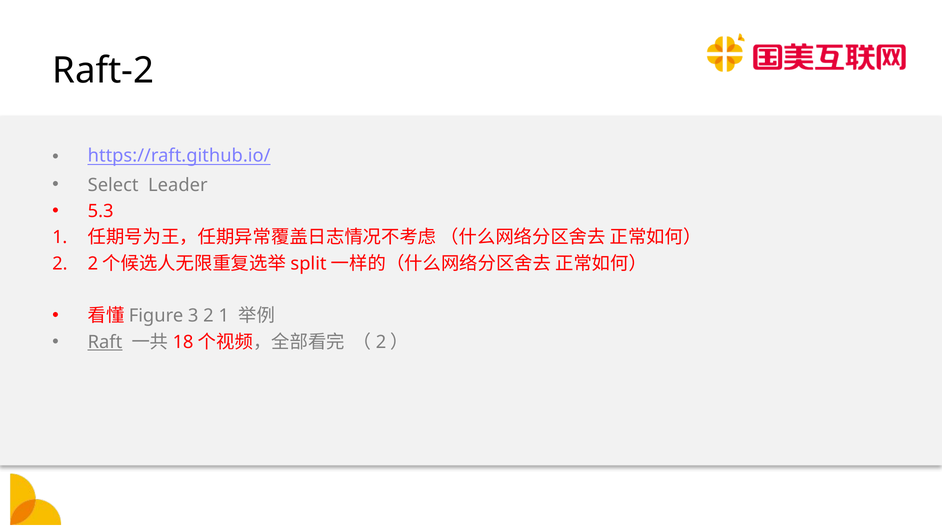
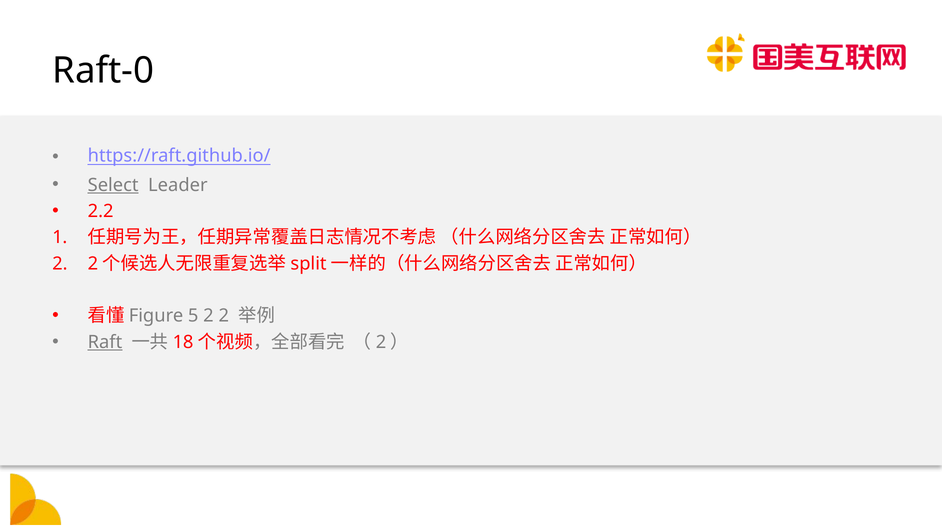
Raft-2: Raft-2 -> Raft-0
Select underline: none -> present
5.3: 5.3 -> 2.2
3: 3 -> 5
2 1: 1 -> 2
